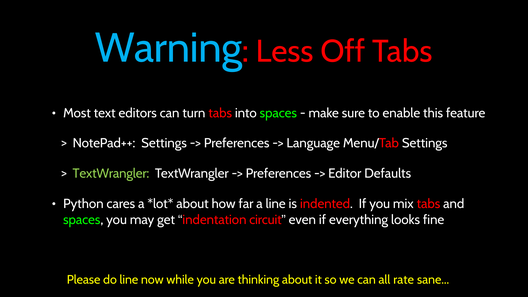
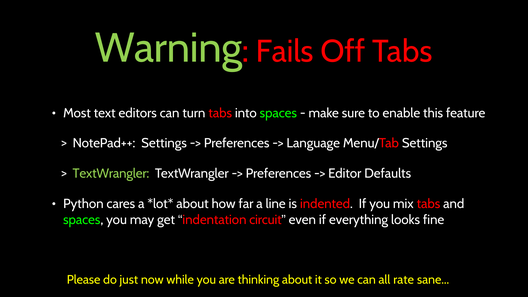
Warning colour: light blue -> light green
Less: Less -> Fails
do line: line -> just
